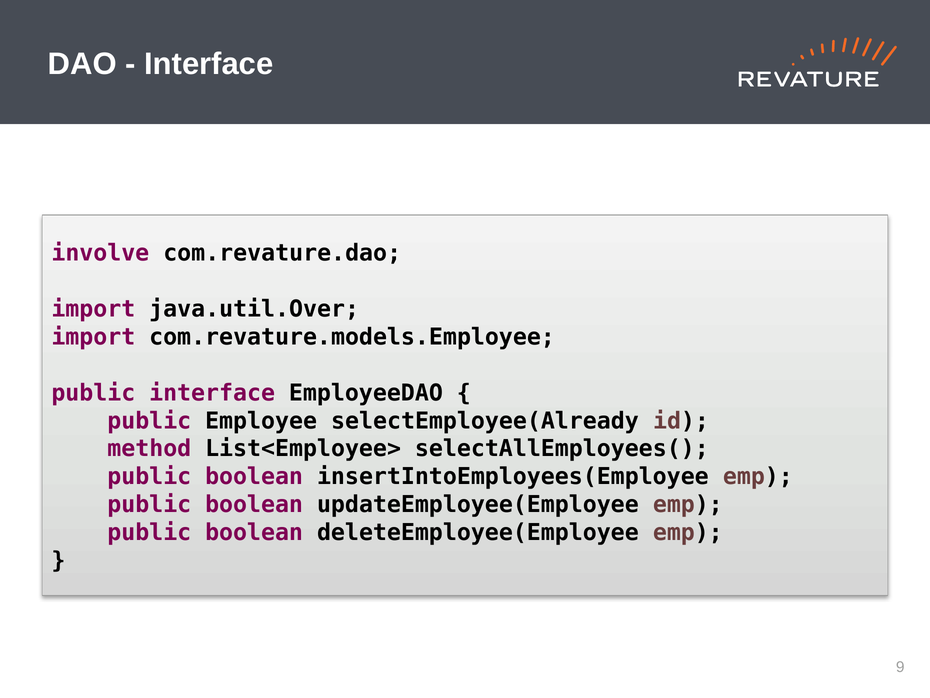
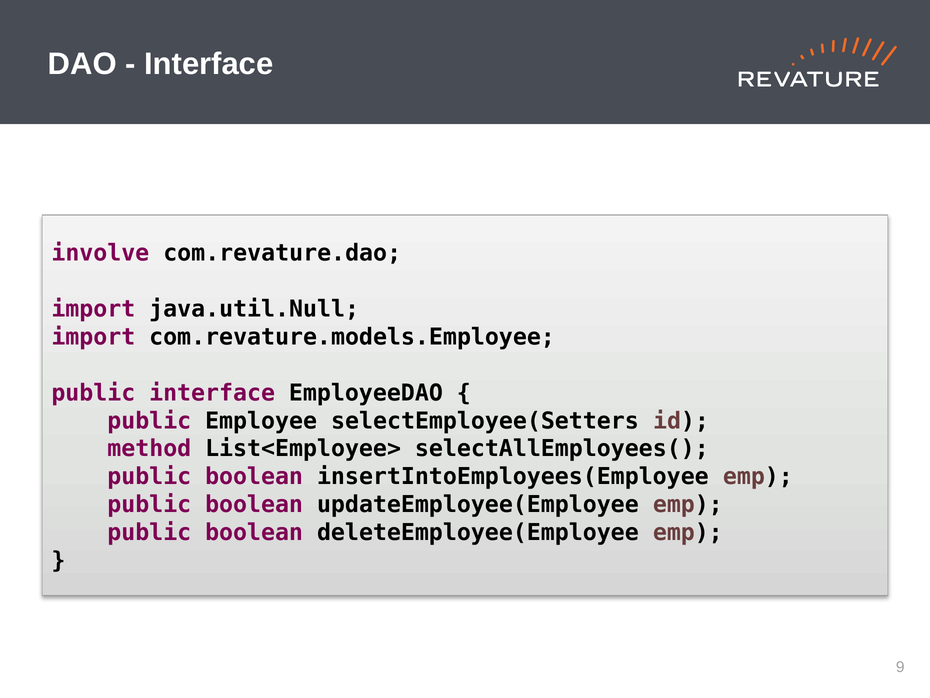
java.util.Over: java.util.Over -> java.util.Null
selectEmployee(Already: selectEmployee(Already -> selectEmployee(Setters
